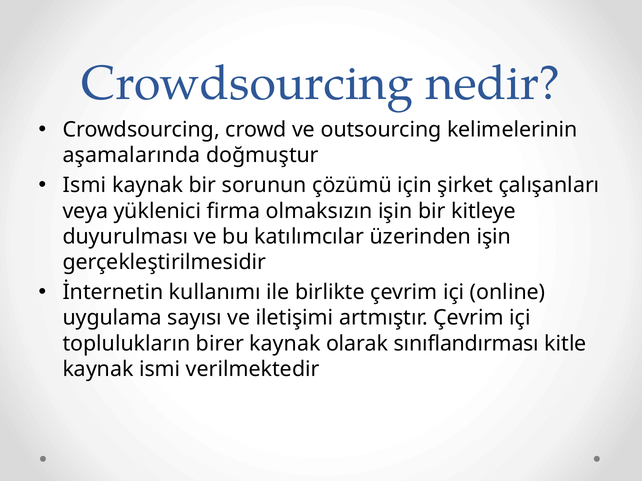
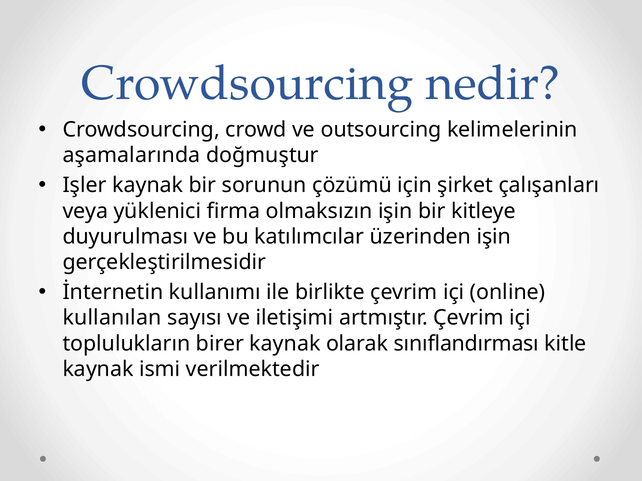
Ismi at (85, 186): Ismi -> Işler
uygulama: uygulama -> kullanılan
